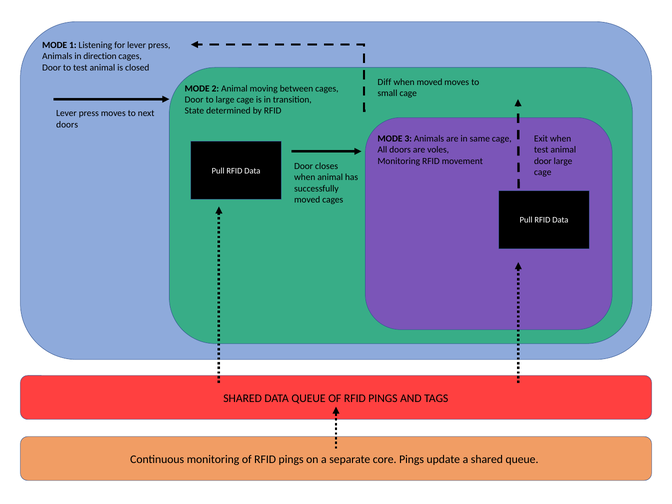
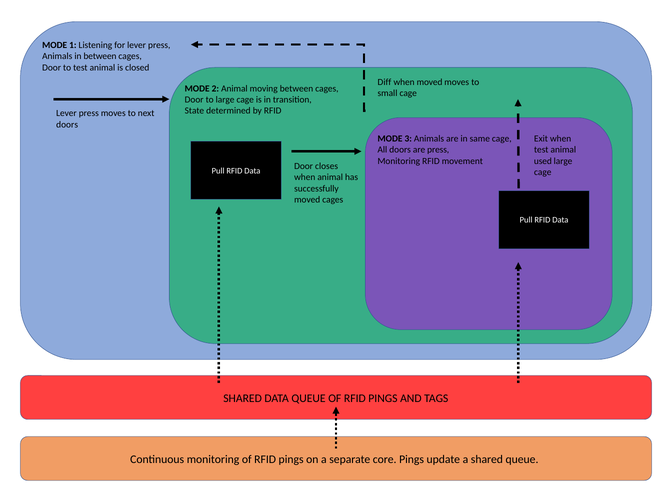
in direction: direction -> between
are voles: voles -> press
door at (543, 161): door -> used
